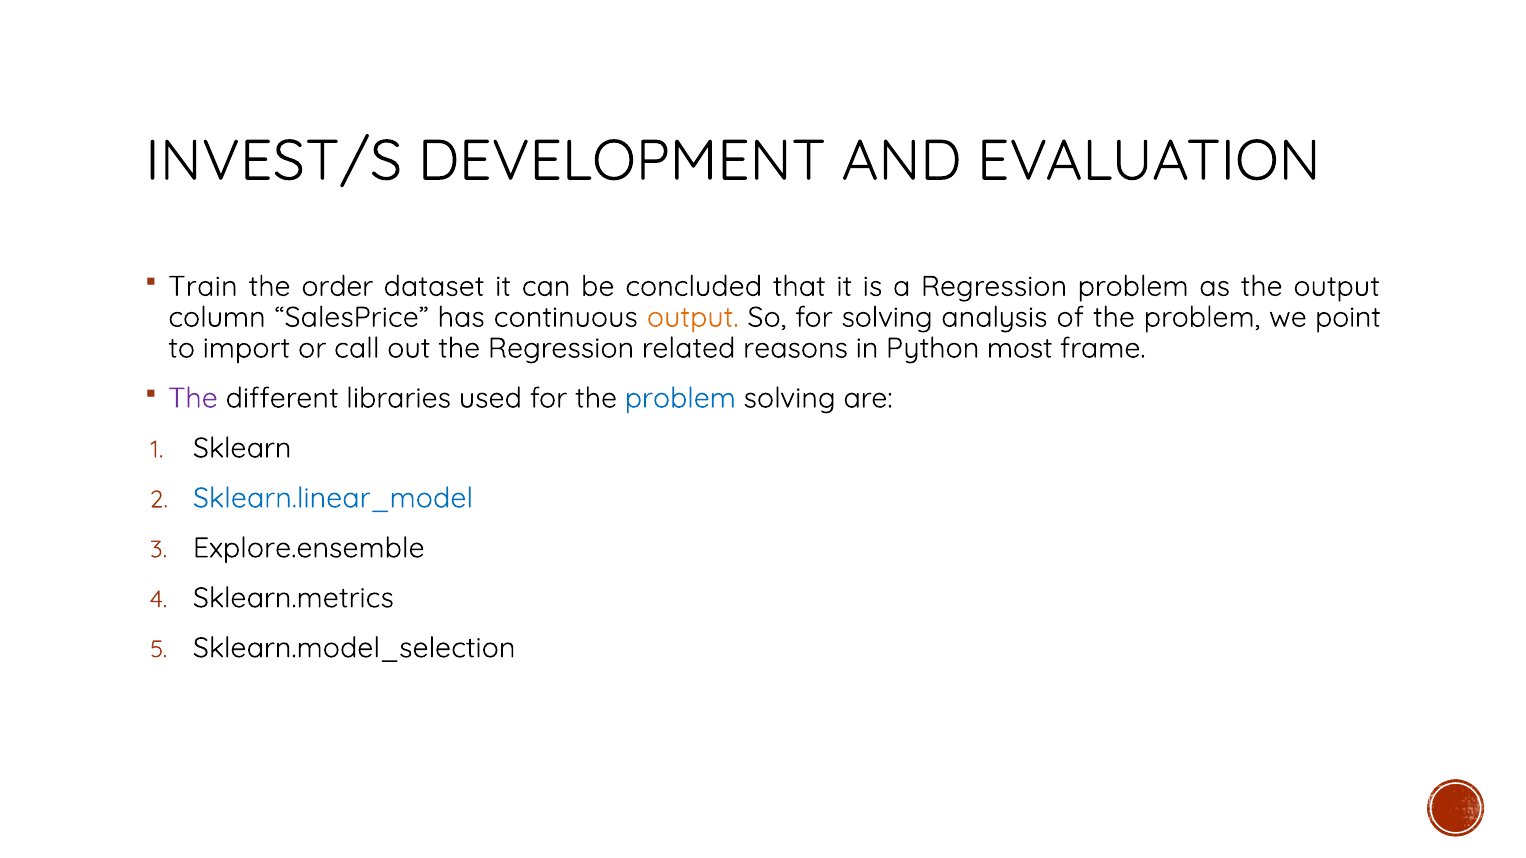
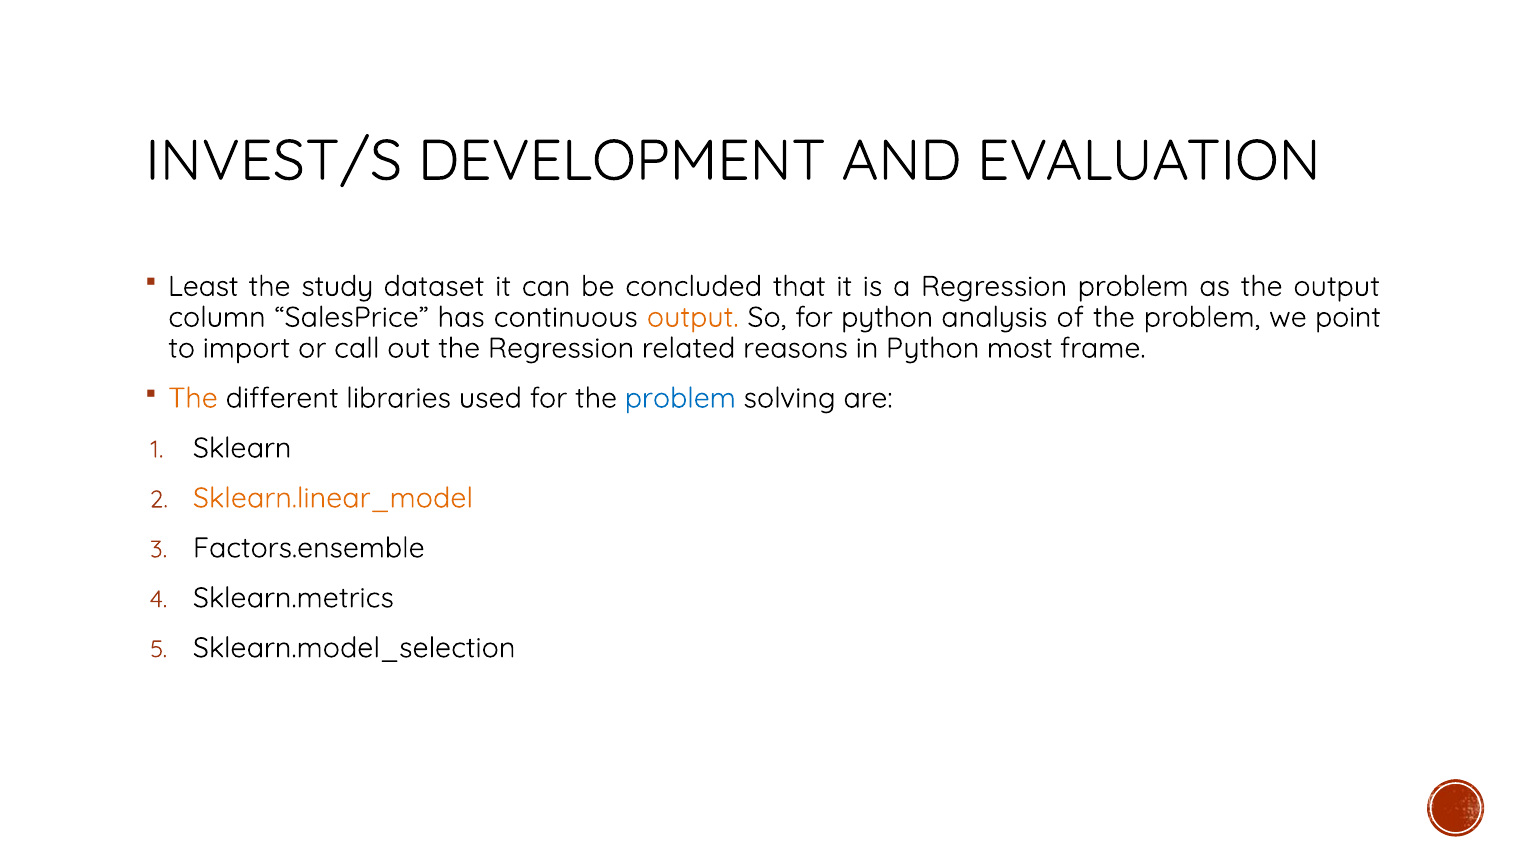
Train: Train -> Least
order: order -> study
for solving: solving -> python
The at (193, 398) colour: purple -> orange
Sklearn.linear_model colour: blue -> orange
Explore.ensemble: Explore.ensemble -> Factors.ensemble
